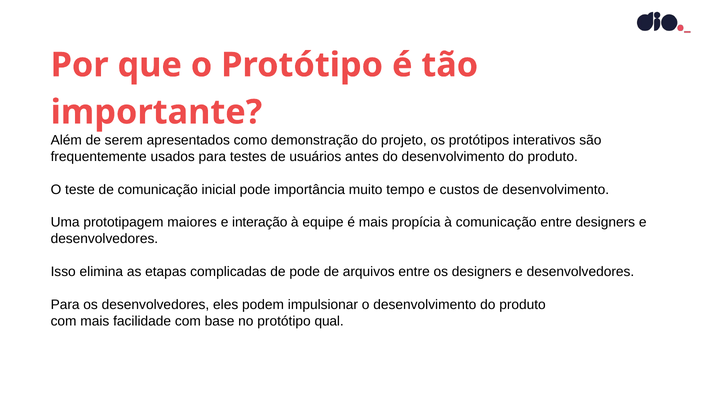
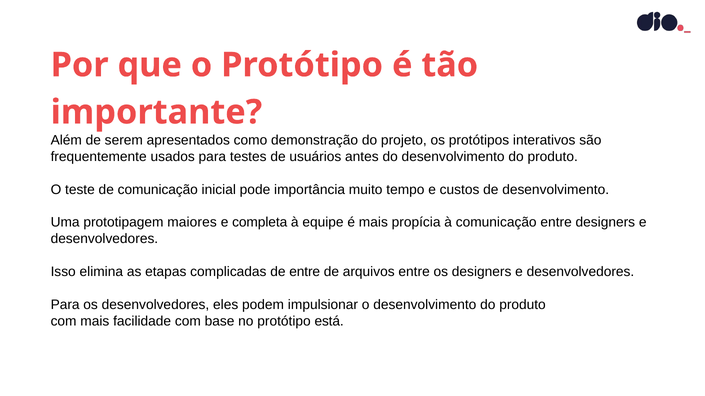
interação: interação -> completa
de pode: pode -> entre
qual: qual -> está
